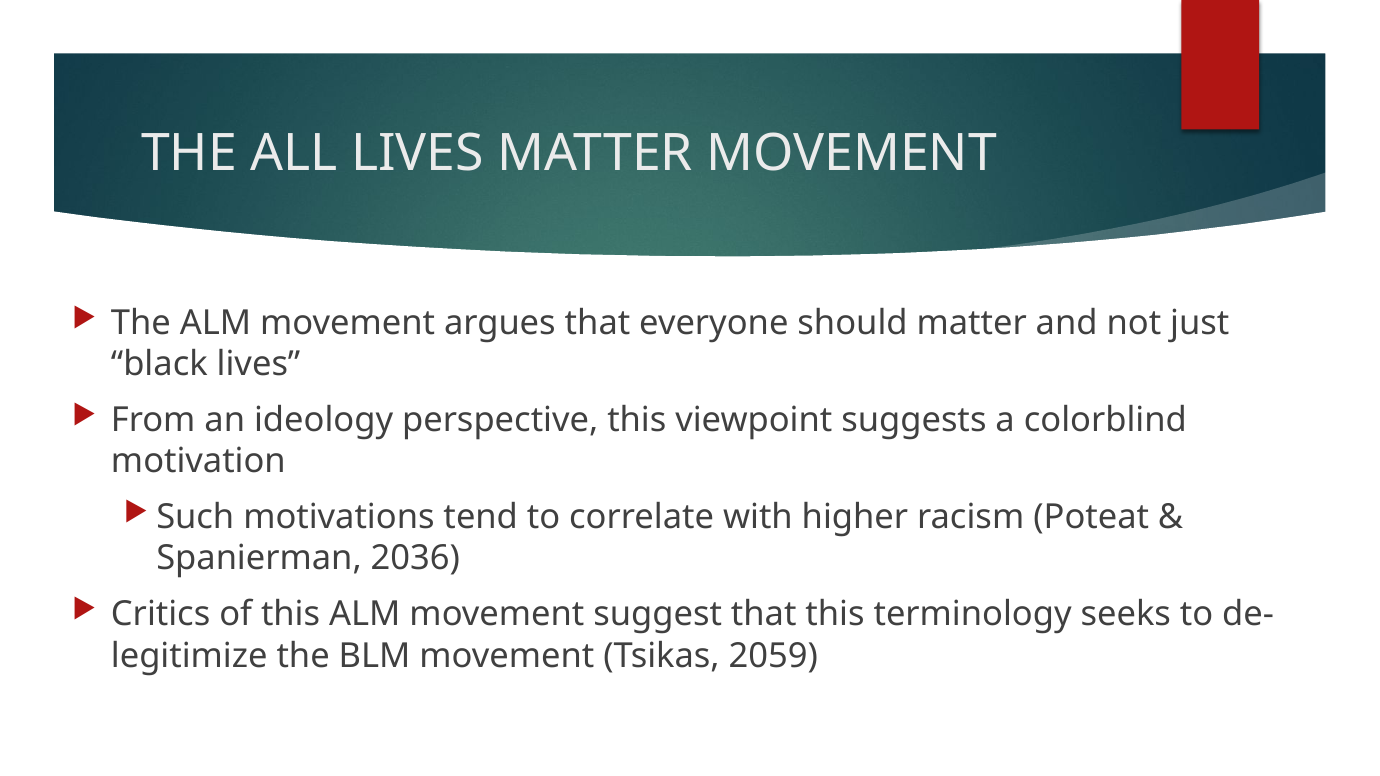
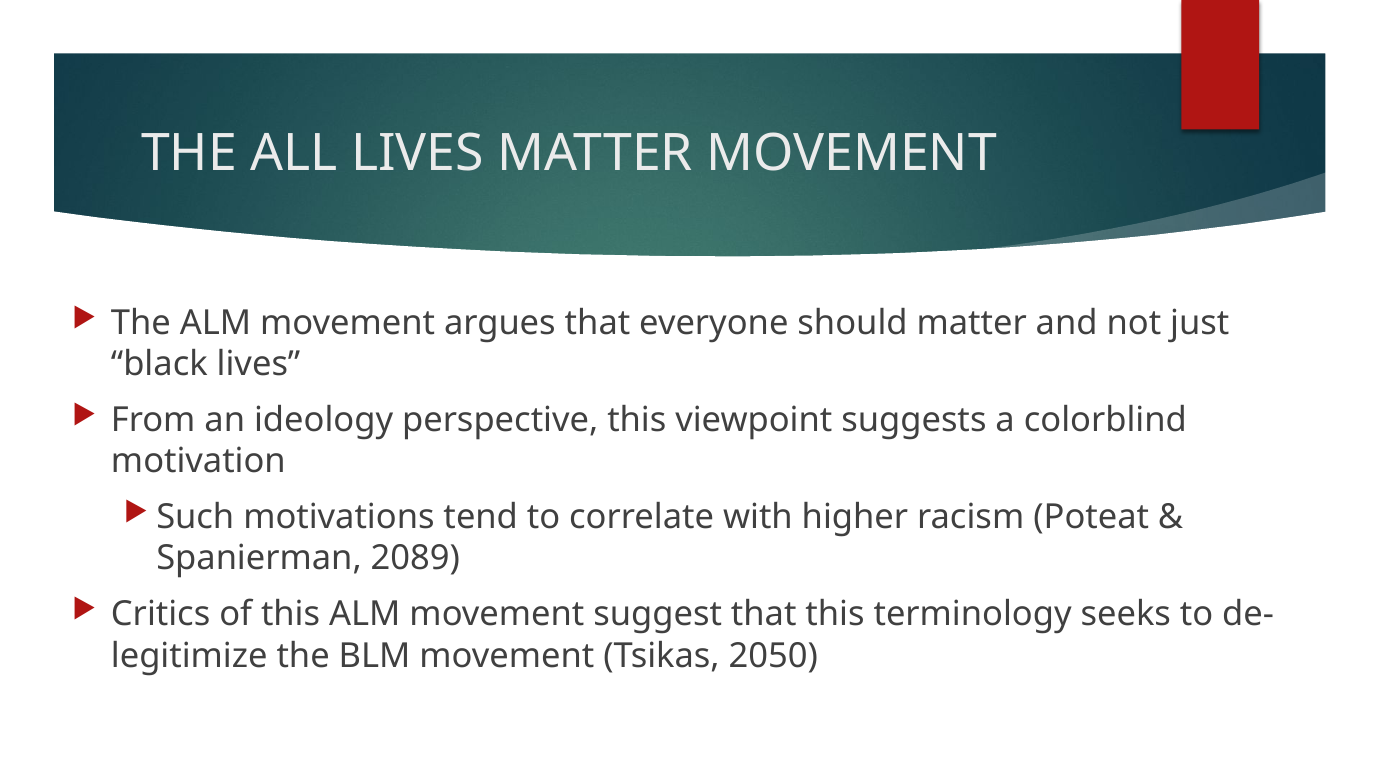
2036: 2036 -> 2089
2059: 2059 -> 2050
